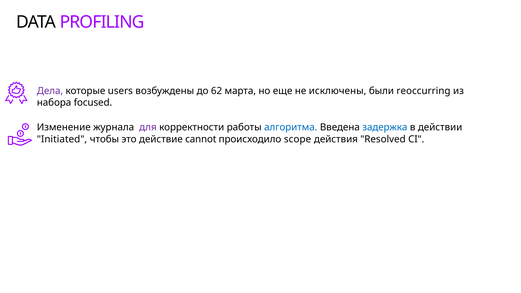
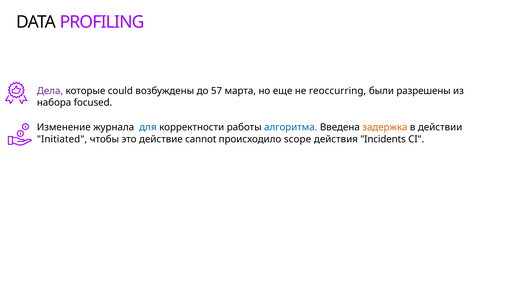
users: users -> could
62: 62 -> 57
исключены: исключены -> reoccurring
reoccurring: reoccurring -> разрешены
для colour: purple -> blue
задержка colour: blue -> orange
Resolved: Resolved -> Incidents
